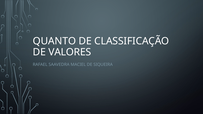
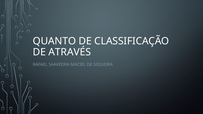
VALORES: VALORES -> ATRAVÉS
